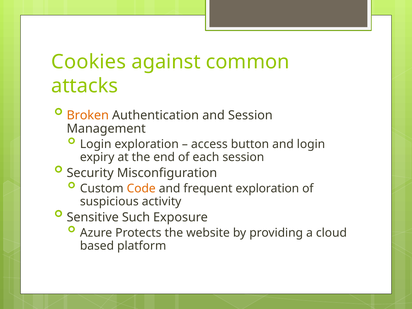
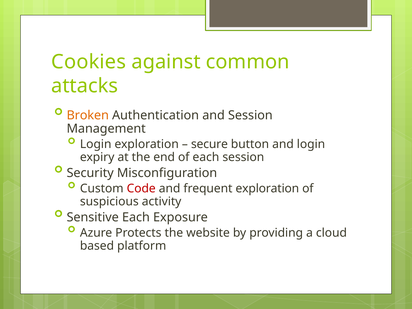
access: access -> secure
Code colour: orange -> red
Sensitive Such: Such -> Each
